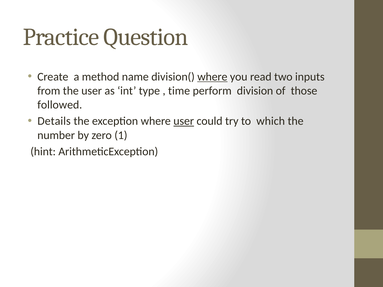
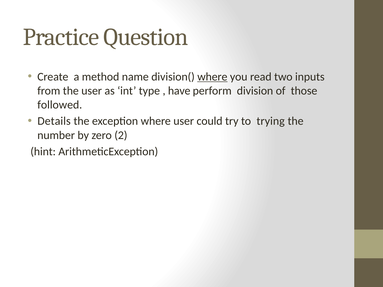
time: time -> have
user at (184, 121) underline: present -> none
which: which -> trying
1: 1 -> 2
